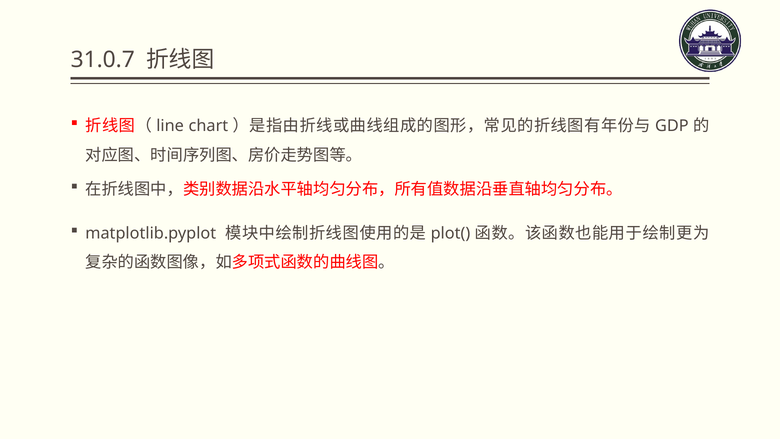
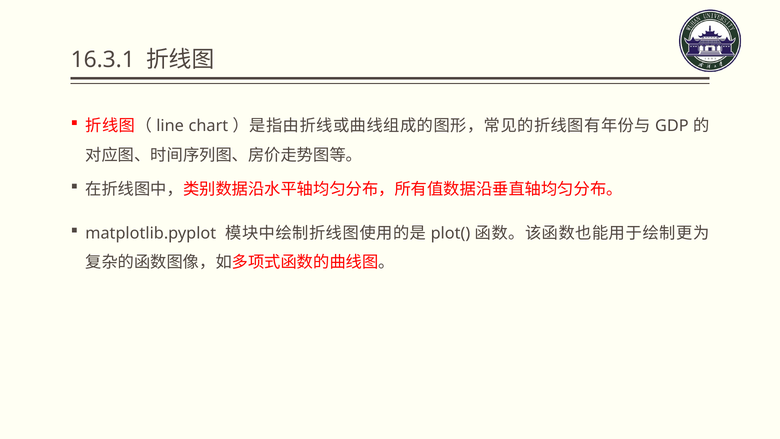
31.0.7: 31.0.7 -> 16.3.1
